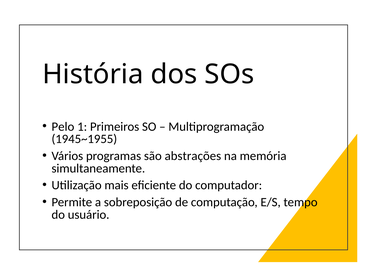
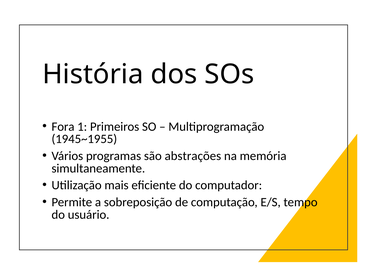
Pelo: Pelo -> Fora
